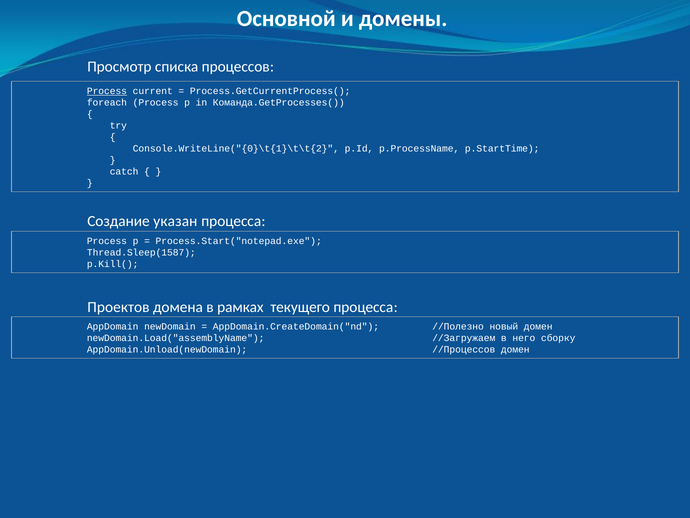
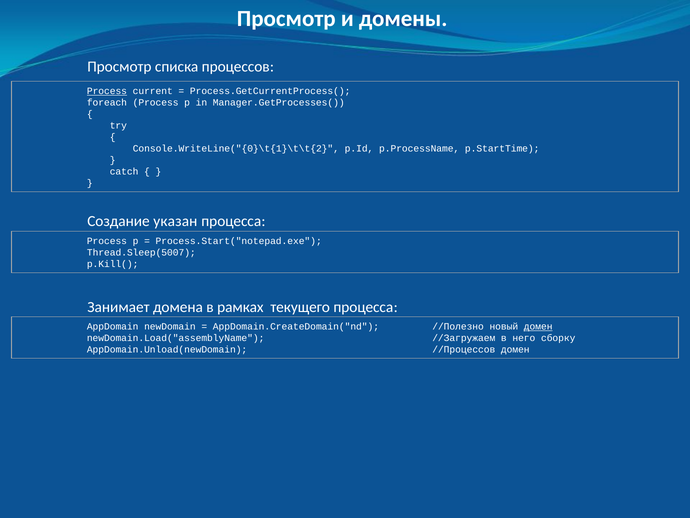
Основной at (286, 19): Основной -> Просмотр
Команда.GetProcesses(: Команда.GetProcesses( -> Manager.GetProcesses(
Thread.Sleep(1587: Thread.Sleep(1587 -> Thread.Sleep(5007
Проектов: Проектов -> Занимает
домен at (538, 326) underline: none -> present
